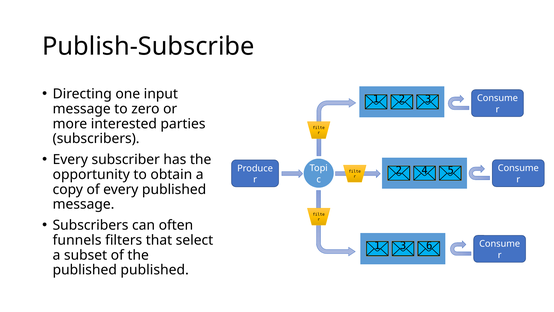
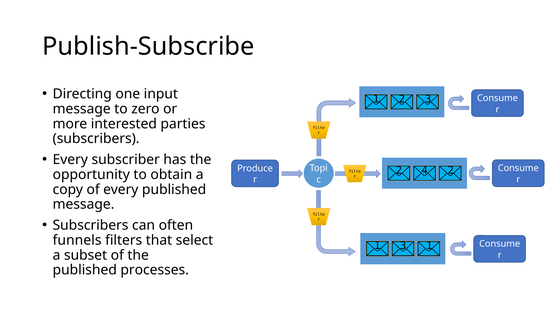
4 5: 5 -> 2
1 3 6: 6 -> 1
published published: published -> processes
